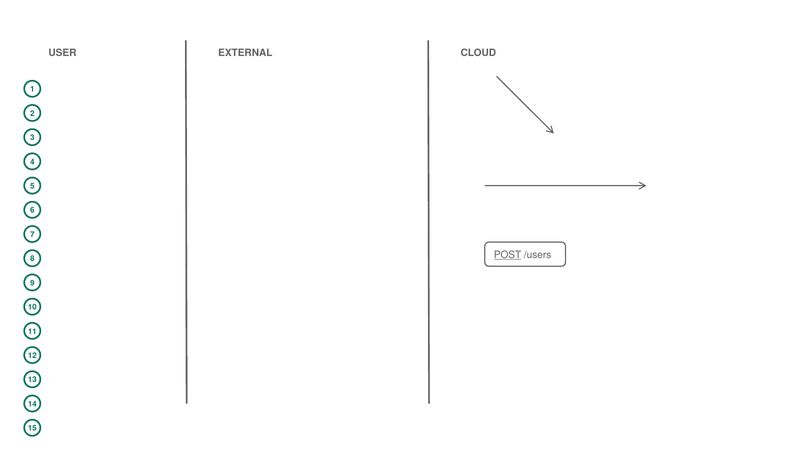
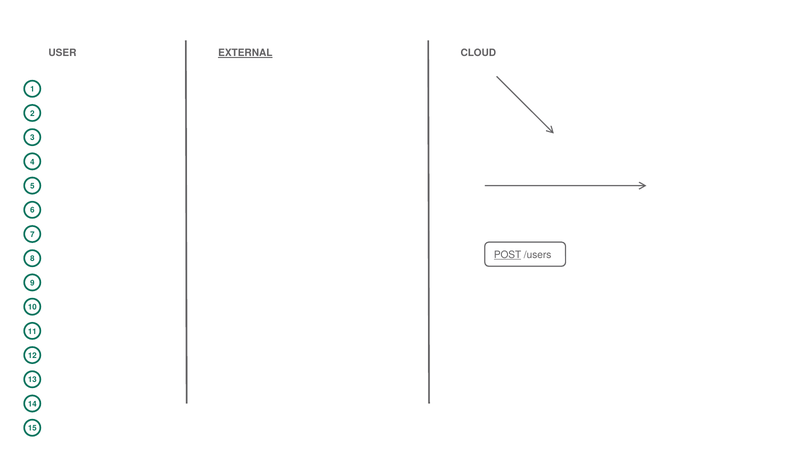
EXTERNAL underline: none -> present
